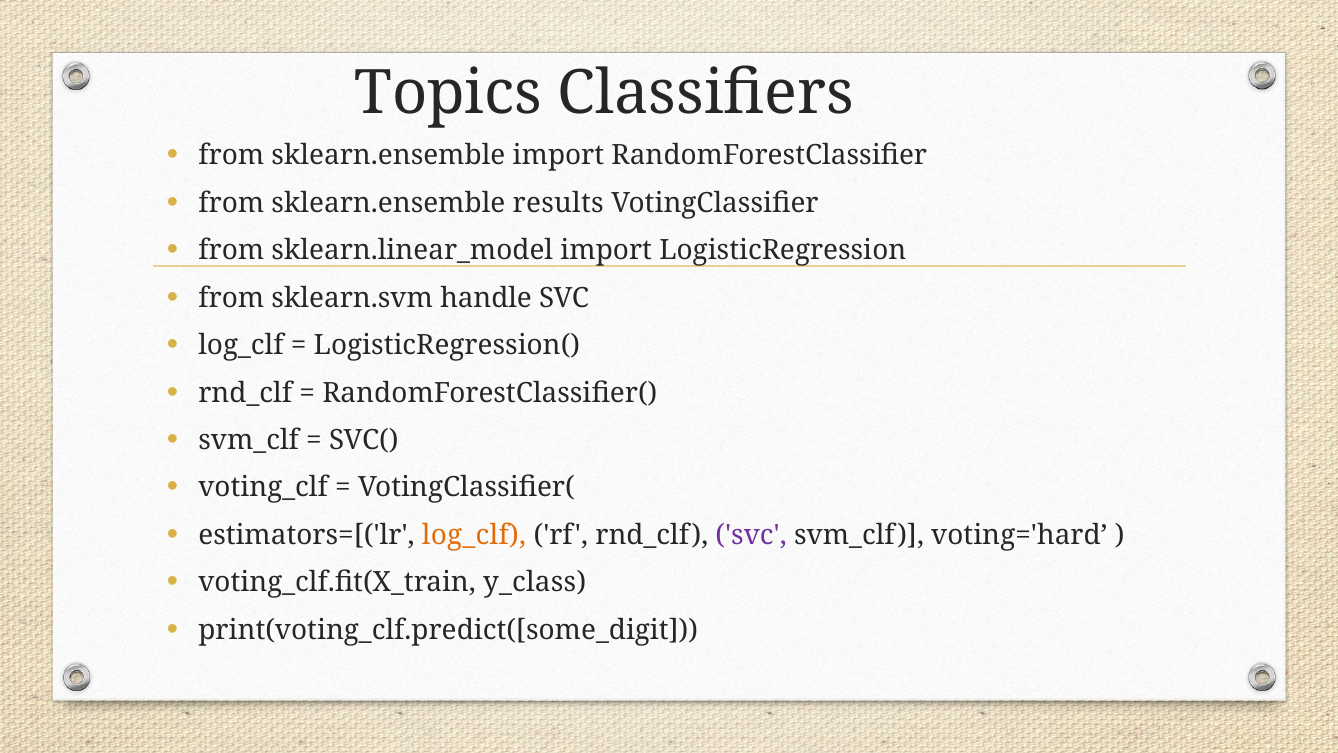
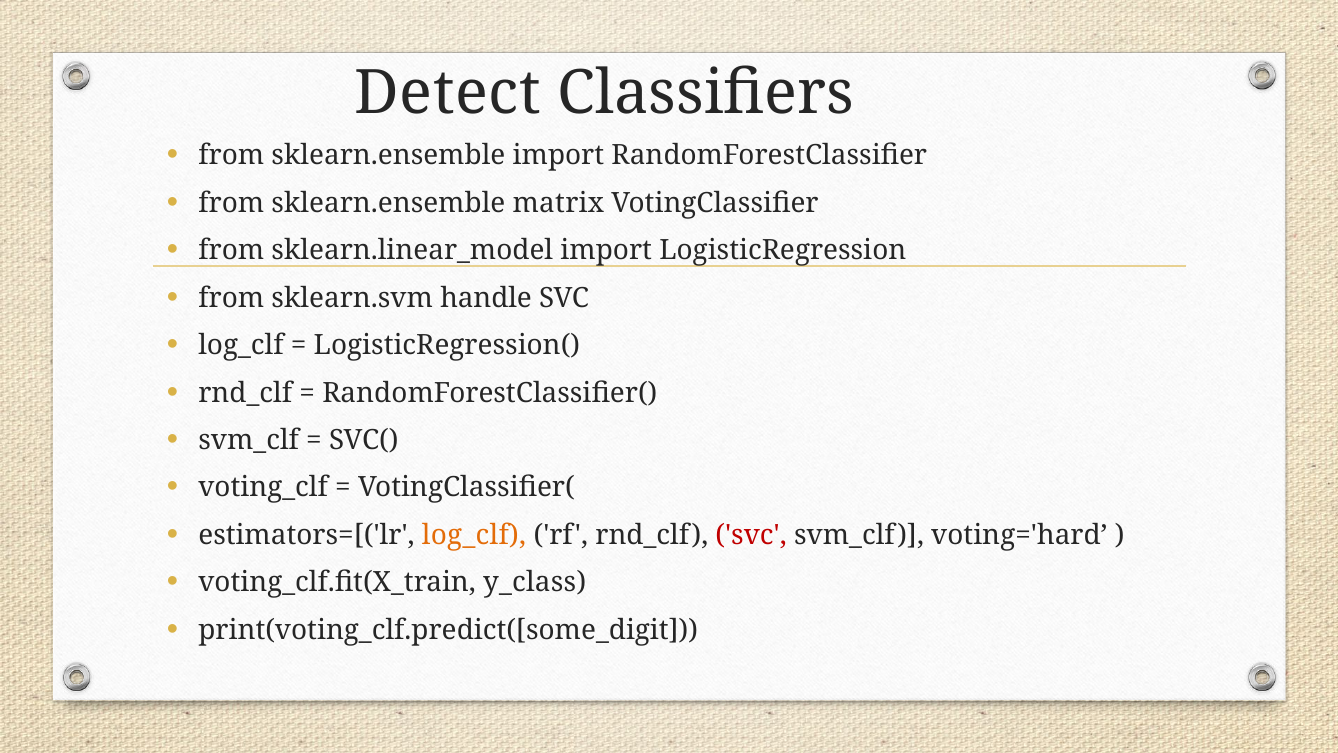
Topics: Topics -> Detect
results: results -> matrix
svc at (751, 535) colour: purple -> red
